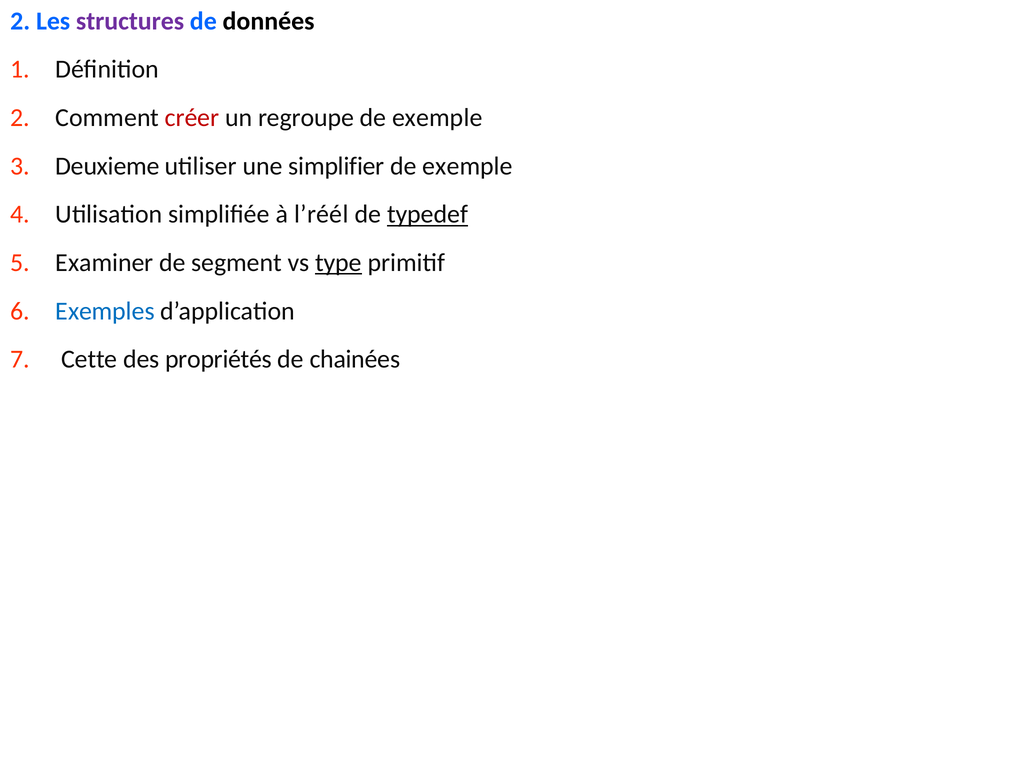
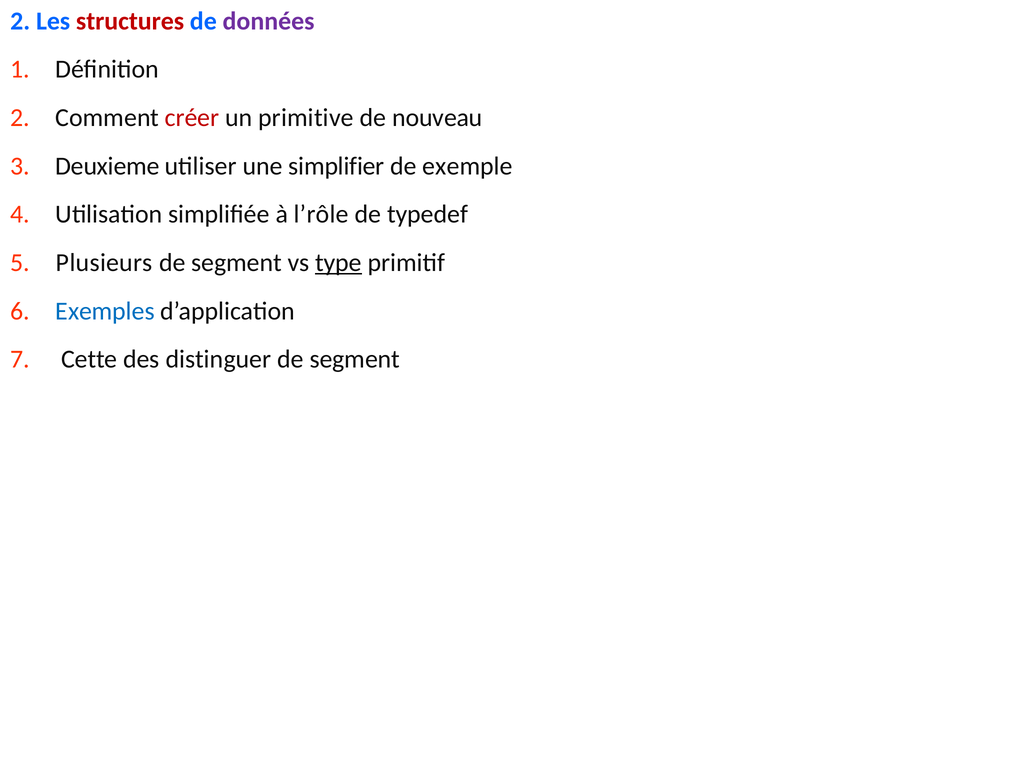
structures colour: purple -> red
données colour: black -> purple
regroupe: regroupe -> primitive
exemple at (437, 118): exemple -> nouveau
l’réél: l’réél -> l’rôle
typedef underline: present -> none
Examiner: Examiner -> Plusieurs
propriétés: propriétés -> distinguer
chainées at (355, 359): chainées -> segment
